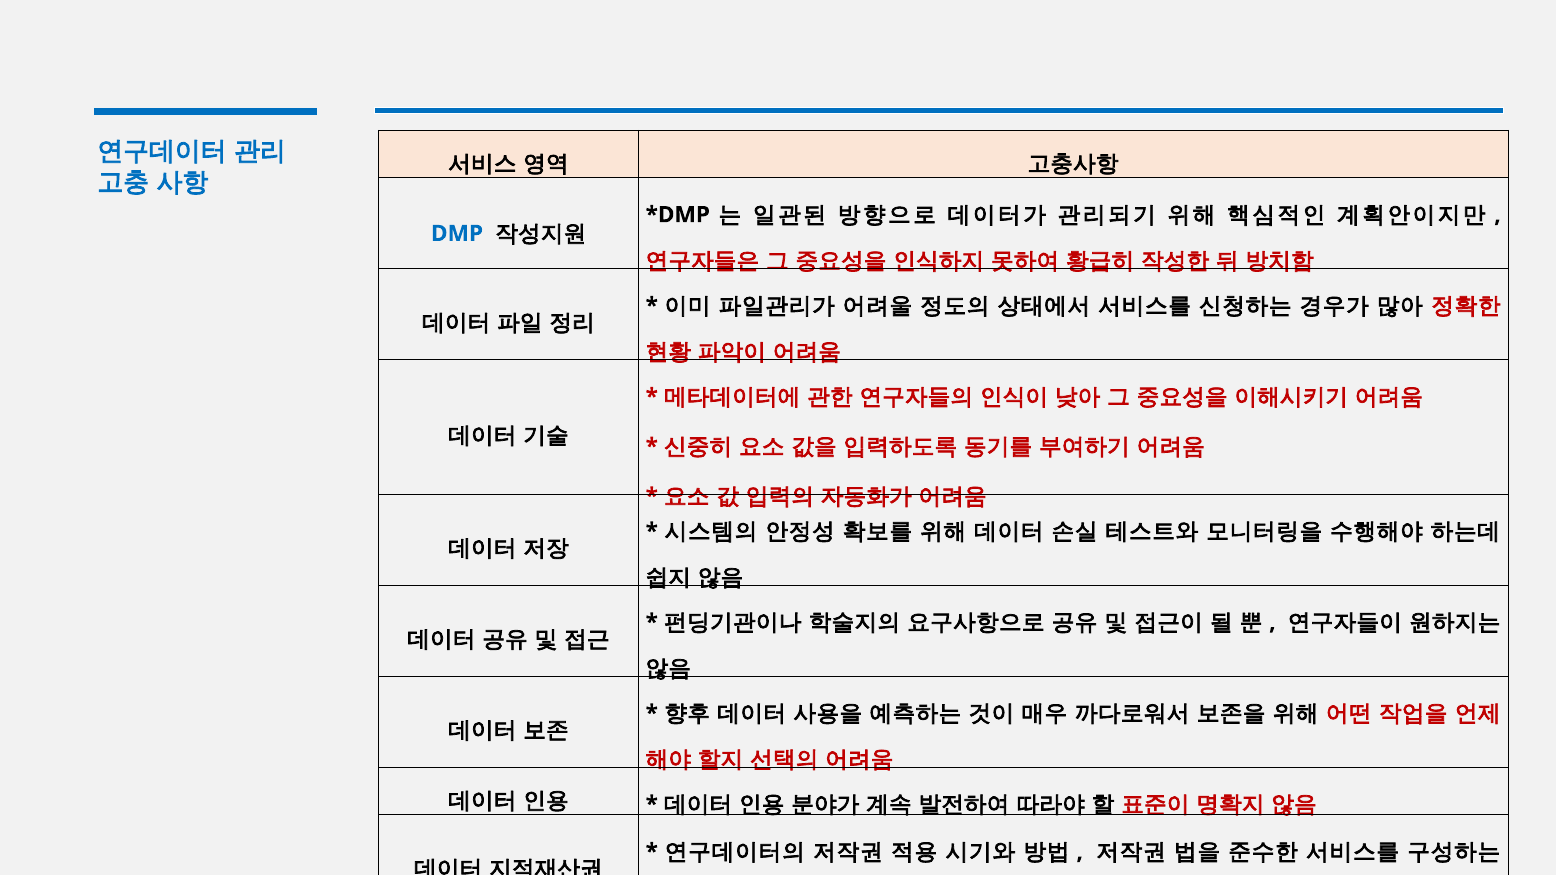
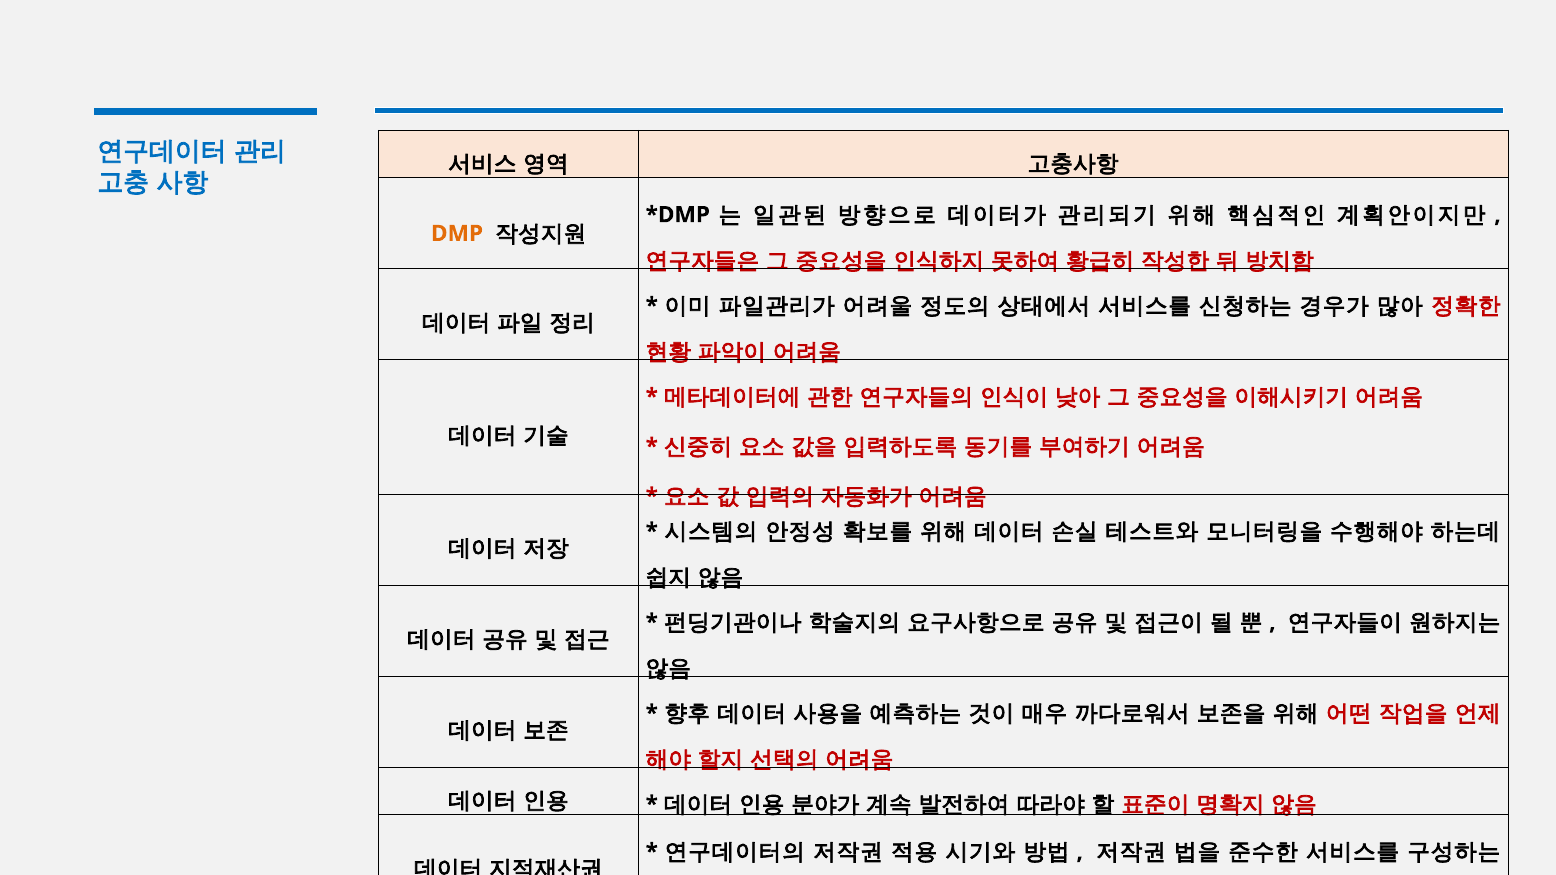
DMP colour: blue -> orange
